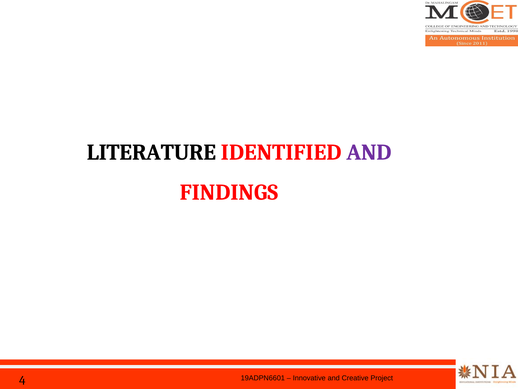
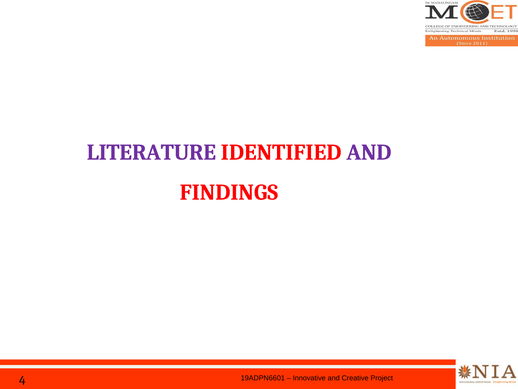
LITERATURE colour: black -> purple
